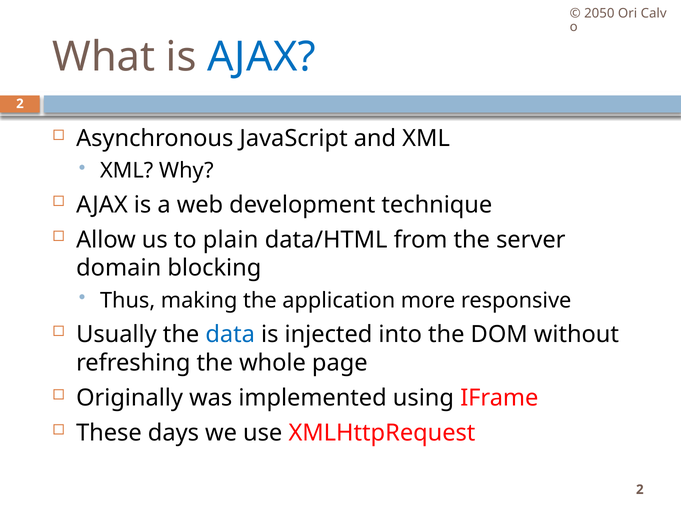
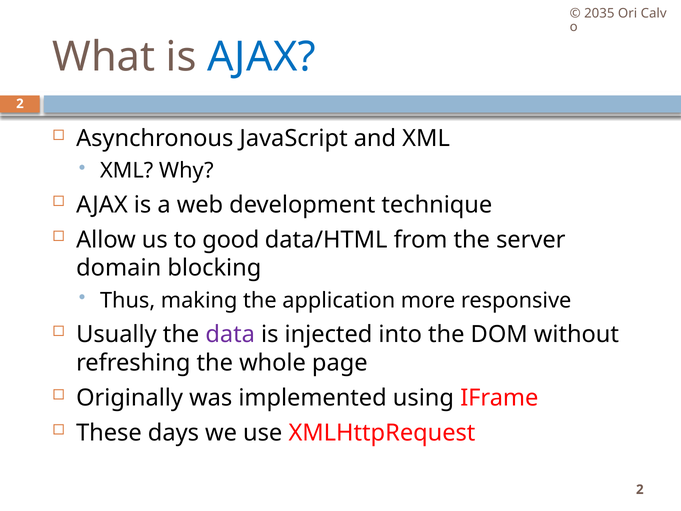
2050: 2050 -> 2035
plain: plain -> good
data colour: blue -> purple
